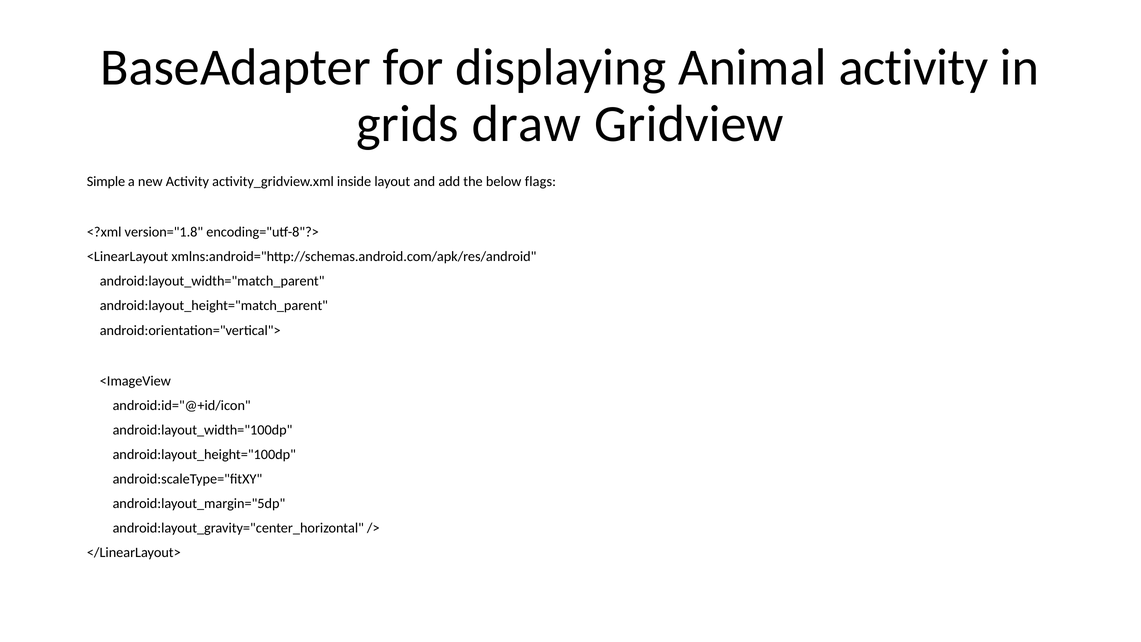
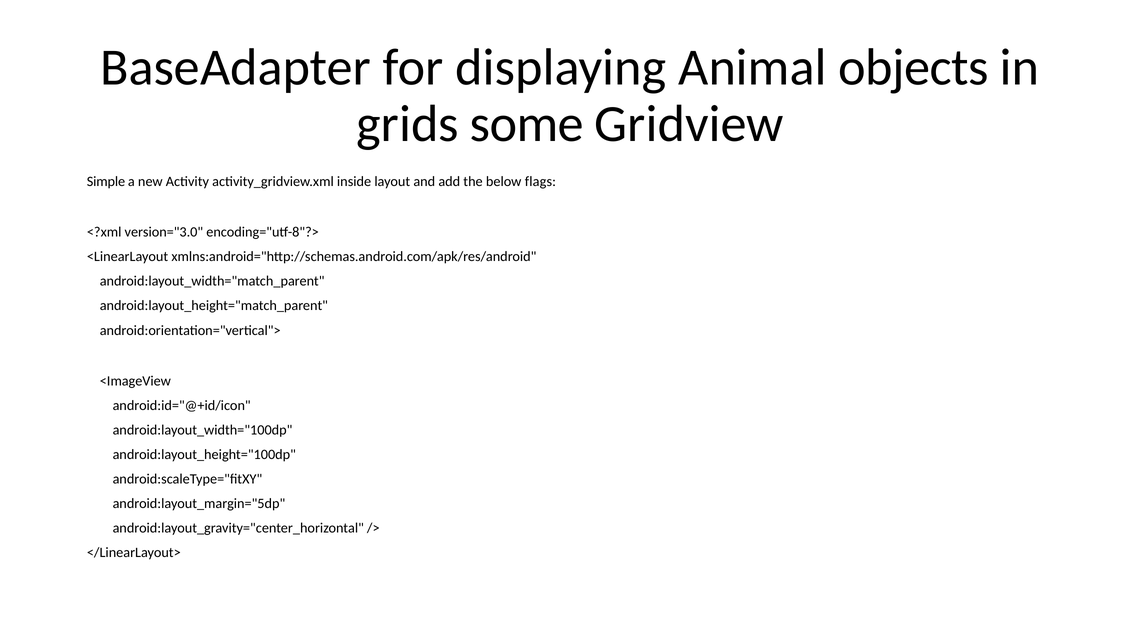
Animal activity: activity -> objects
draw: draw -> some
version="1.8: version="1.8 -> version="3.0
